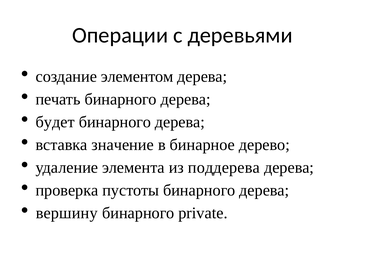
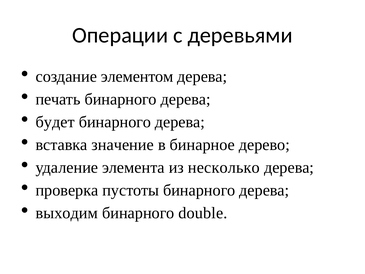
поддерева: поддерева -> несколько
вершину: вершину -> выходим
private: private -> double
